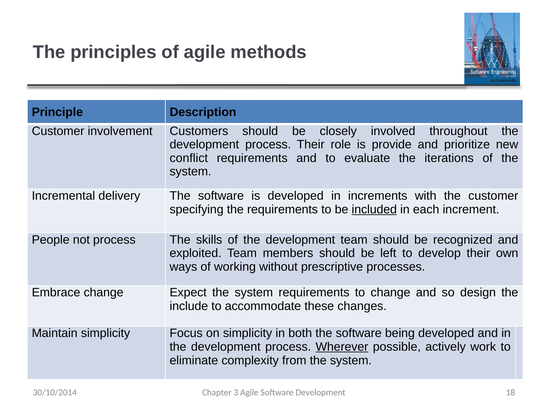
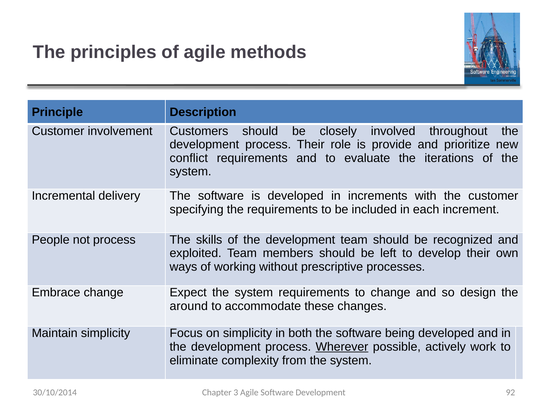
included underline: present -> none
include: include -> around
18: 18 -> 92
